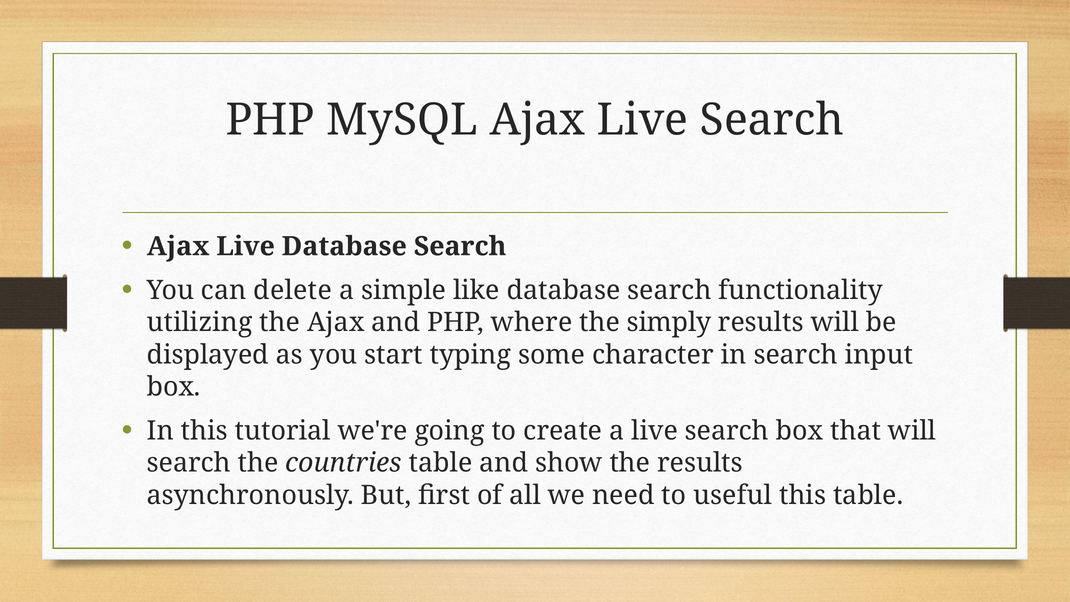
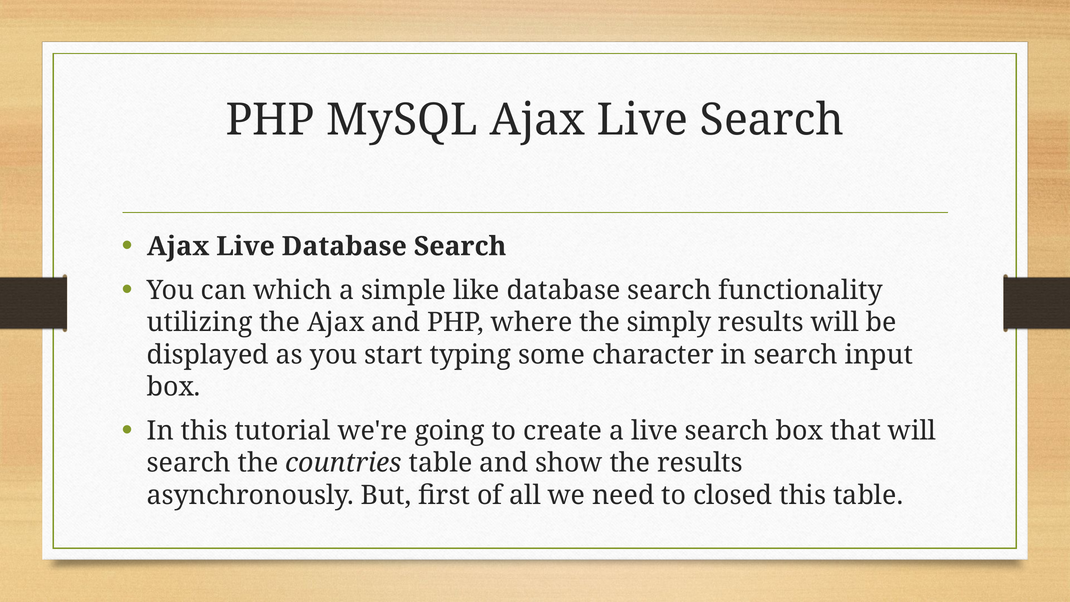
delete: delete -> which
useful: useful -> closed
